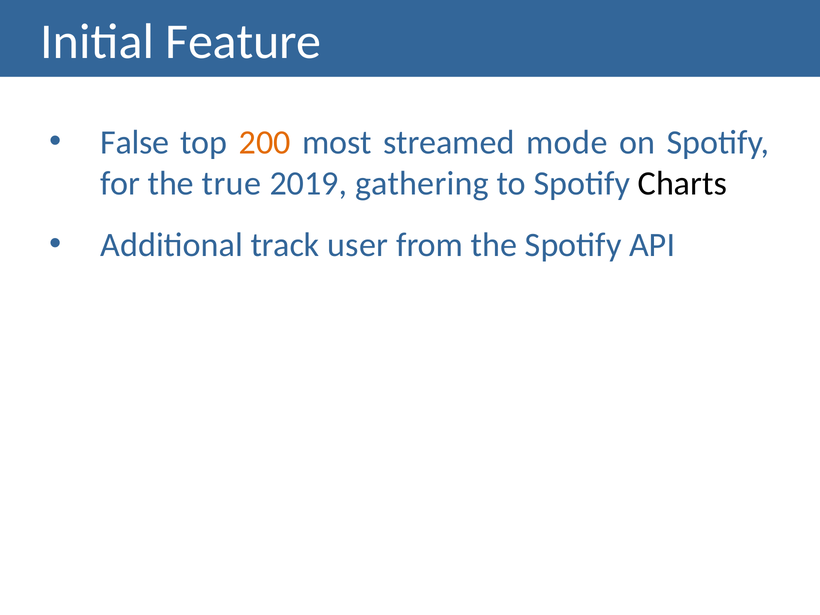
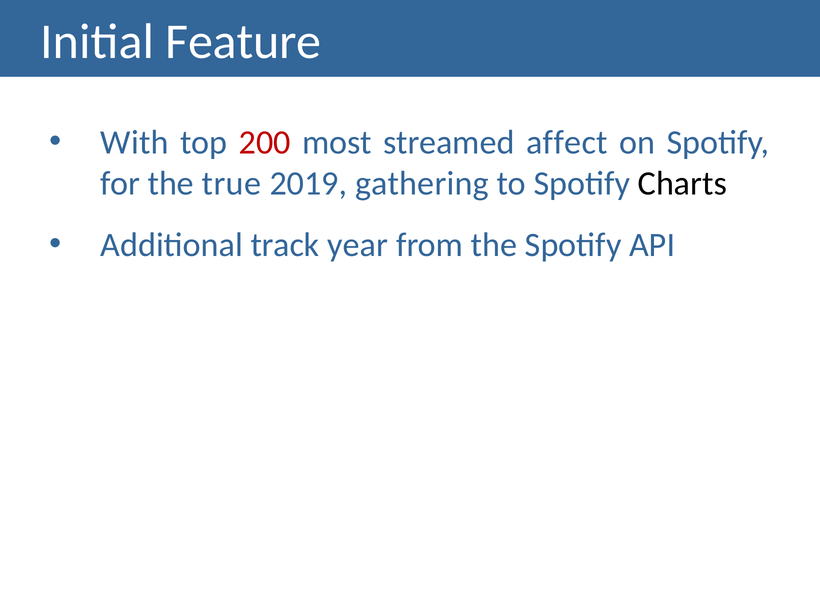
False: False -> With
200 colour: orange -> red
mode: mode -> affect
user: user -> year
